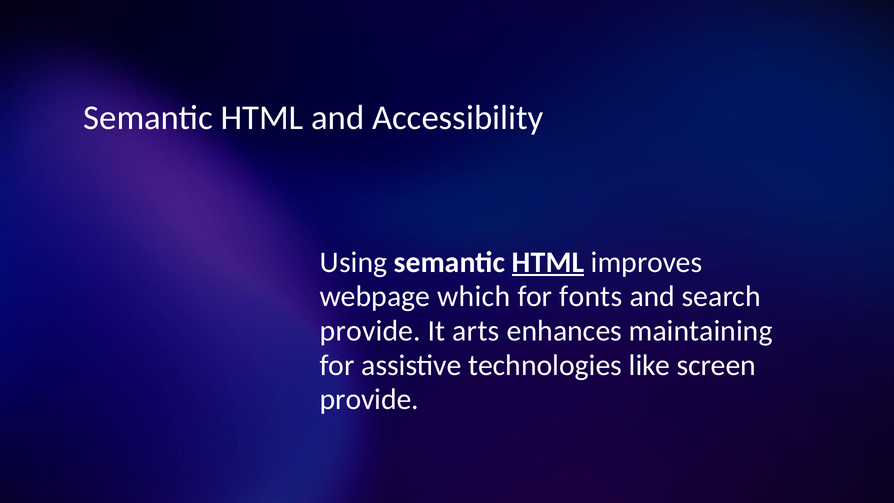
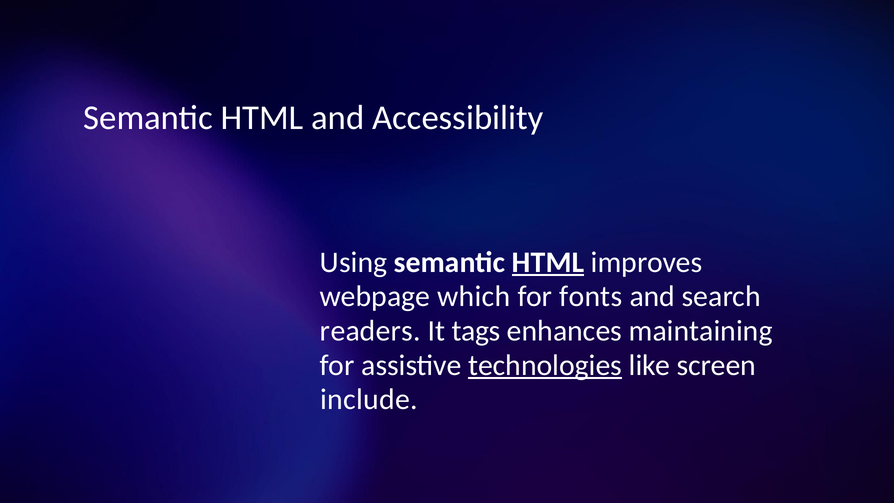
provide at (370, 331): provide -> readers
arts: arts -> tags
technologies underline: none -> present
provide at (369, 399): provide -> include
